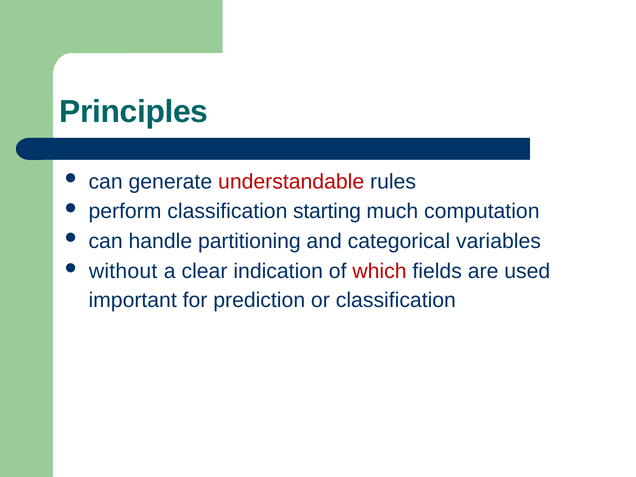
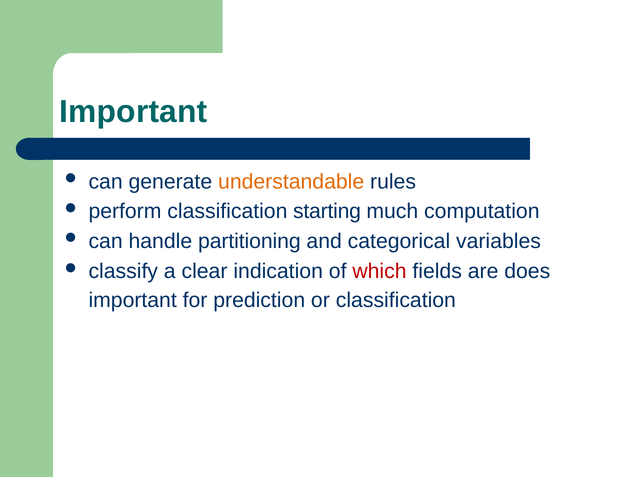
Principles at (134, 112): Principles -> Important
understandable colour: red -> orange
without: without -> classify
used: used -> does
